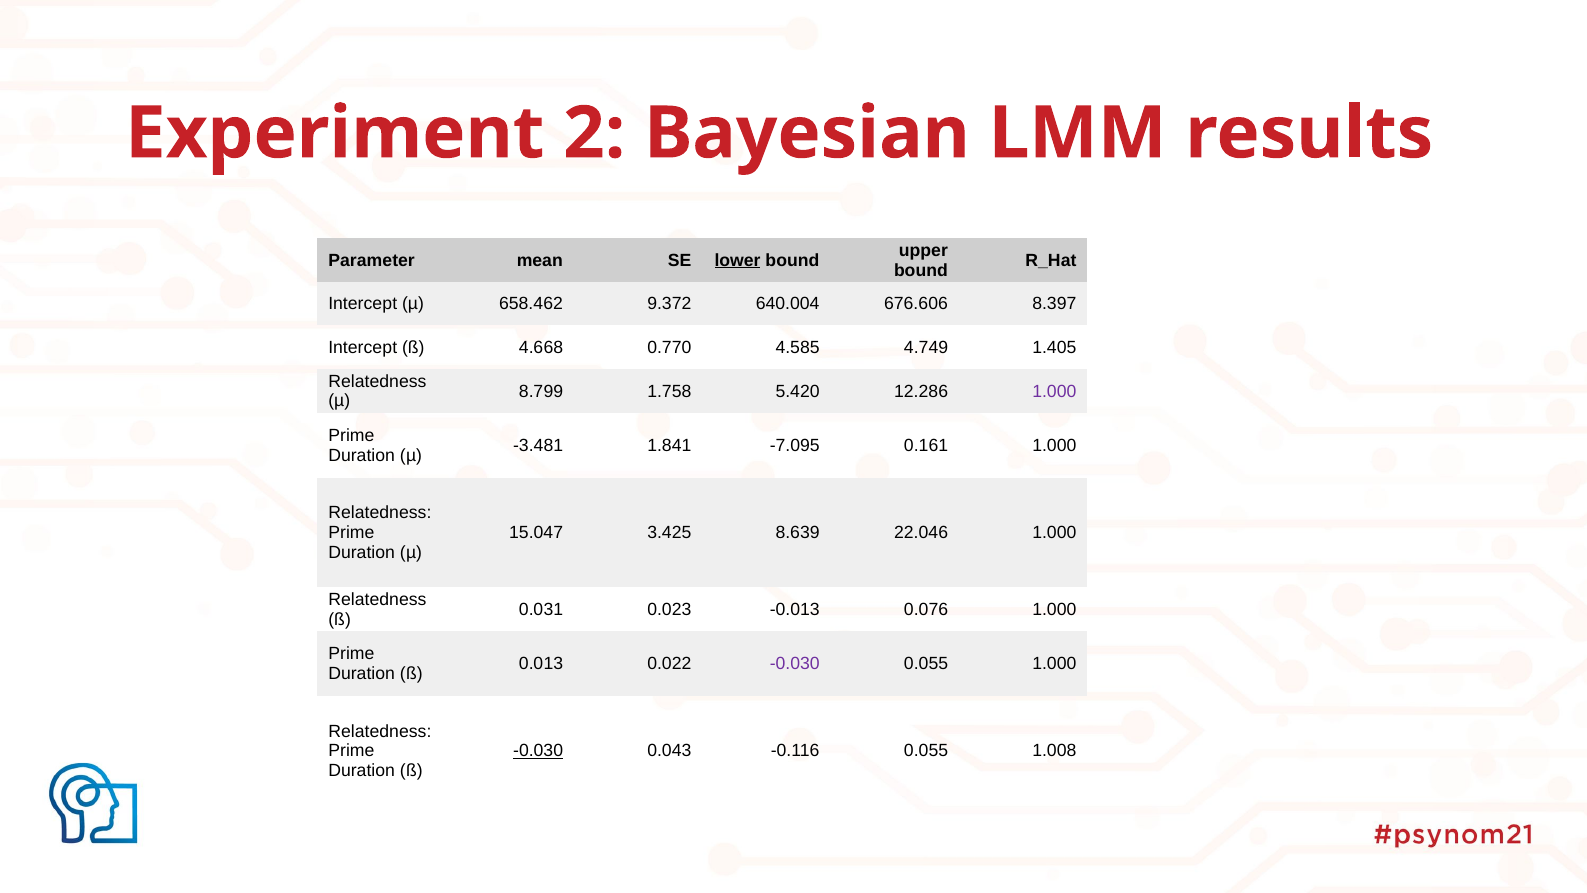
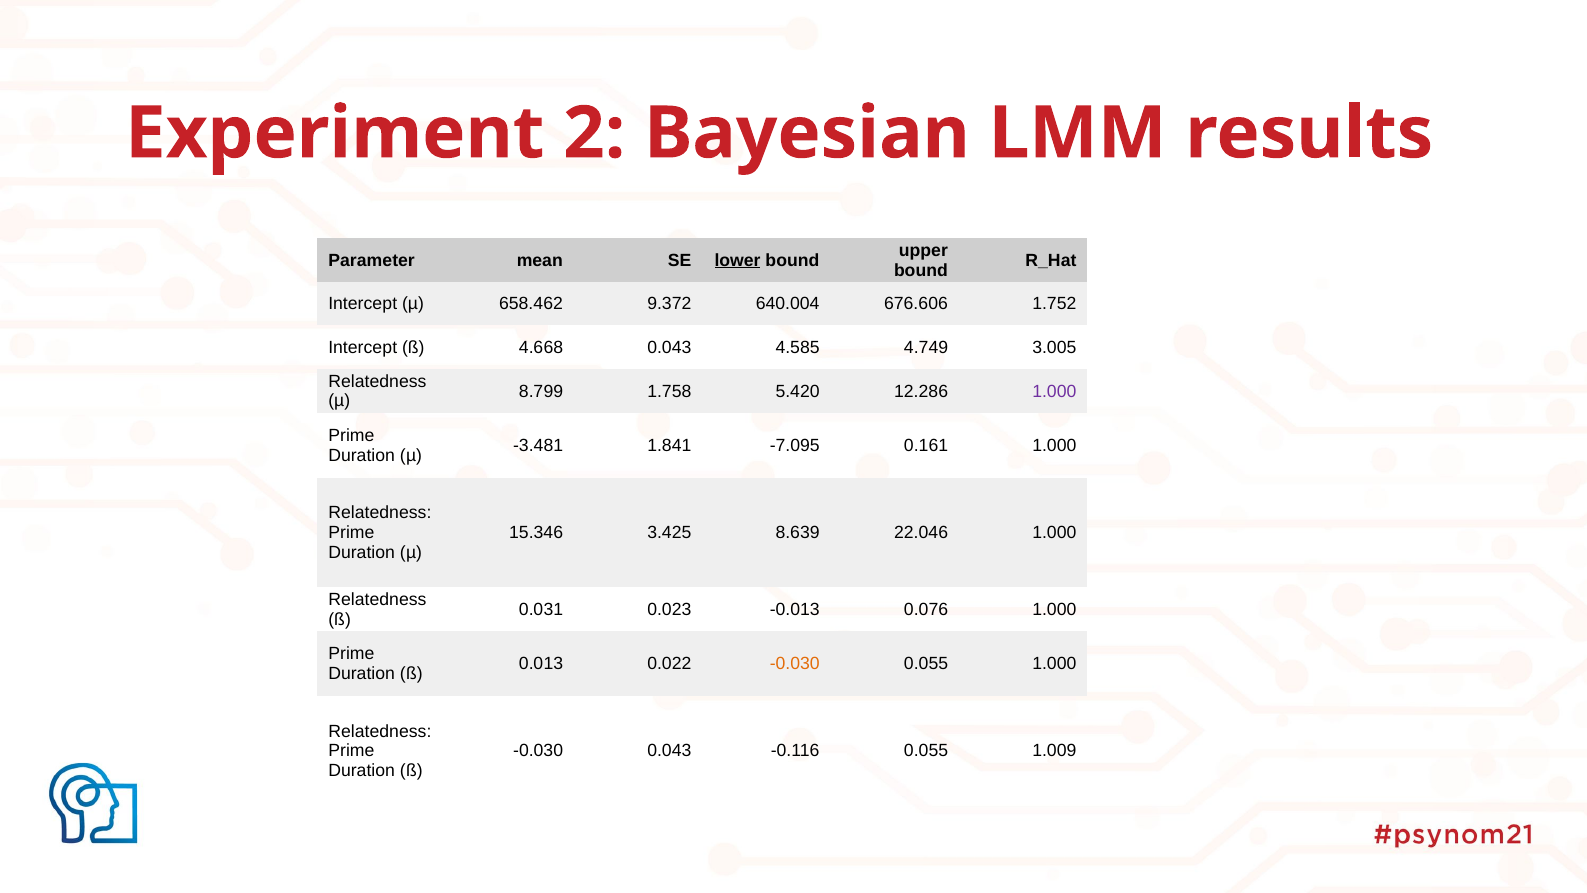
8.397: 8.397 -> 1.752
4.668 0.770: 0.770 -> 0.043
1.405: 1.405 -> 3.005
15.047: 15.047 -> 15.346
-0.030 at (795, 664) colour: purple -> orange
-0.030 at (538, 751) underline: present -> none
1.008: 1.008 -> 1.009
